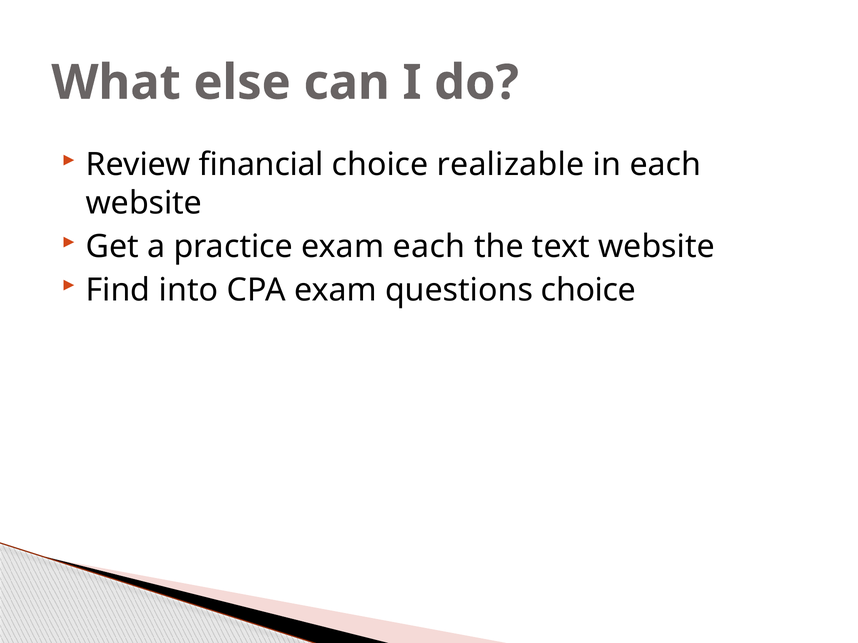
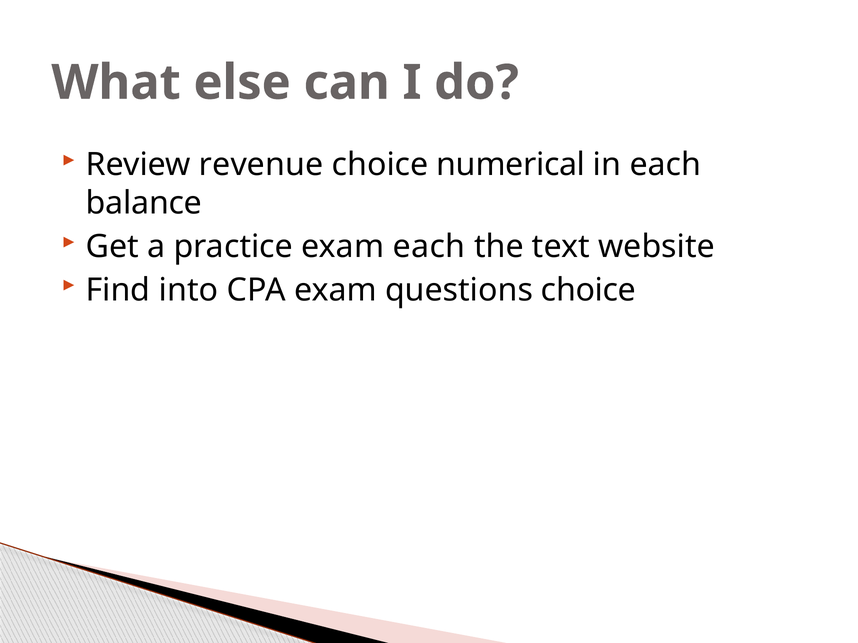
financial: financial -> revenue
realizable: realizable -> numerical
website at (144, 203): website -> balance
